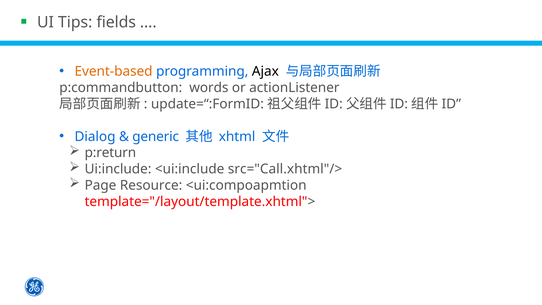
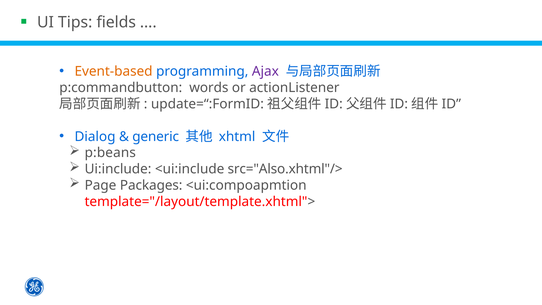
Ajax colour: black -> purple
p:return: p:return -> p:beans
src="Call.xhtml"/>: src="Call.xhtml"/> -> src="Also.xhtml"/>
Resource: Resource -> Packages
